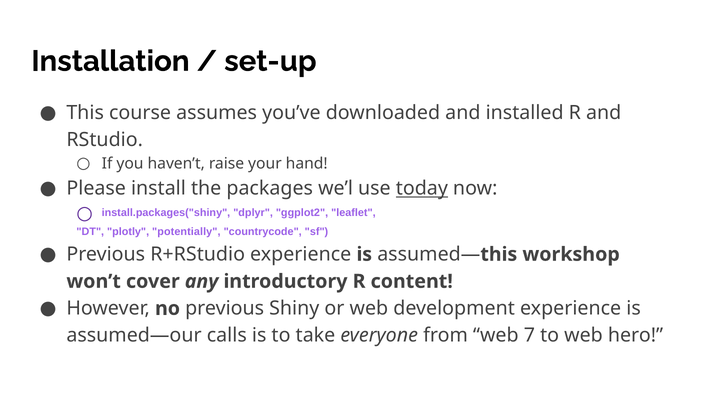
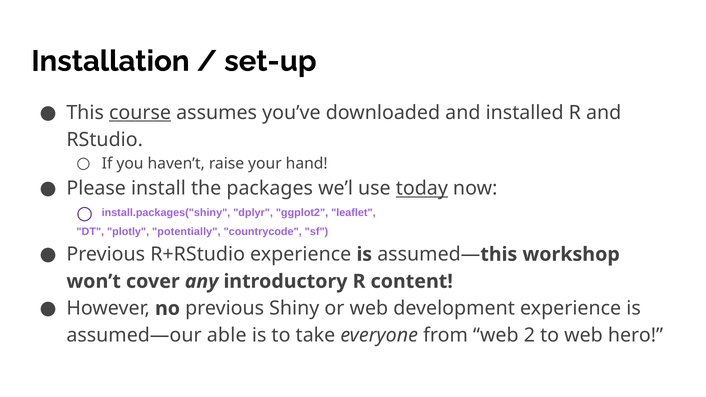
course underline: none -> present
calls: calls -> able
7: 7 -> 2
